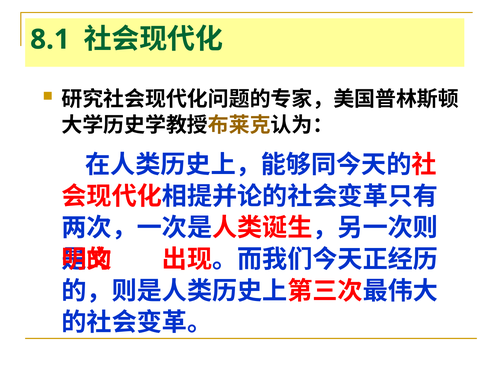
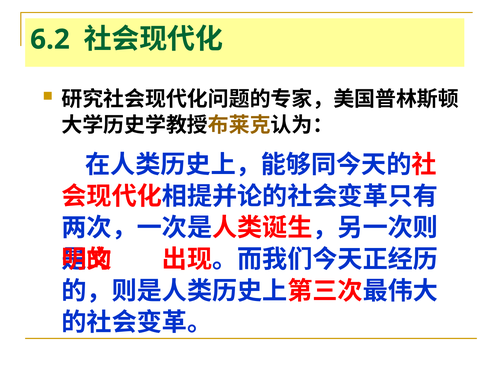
8.1: 8.1 -> 6.2
